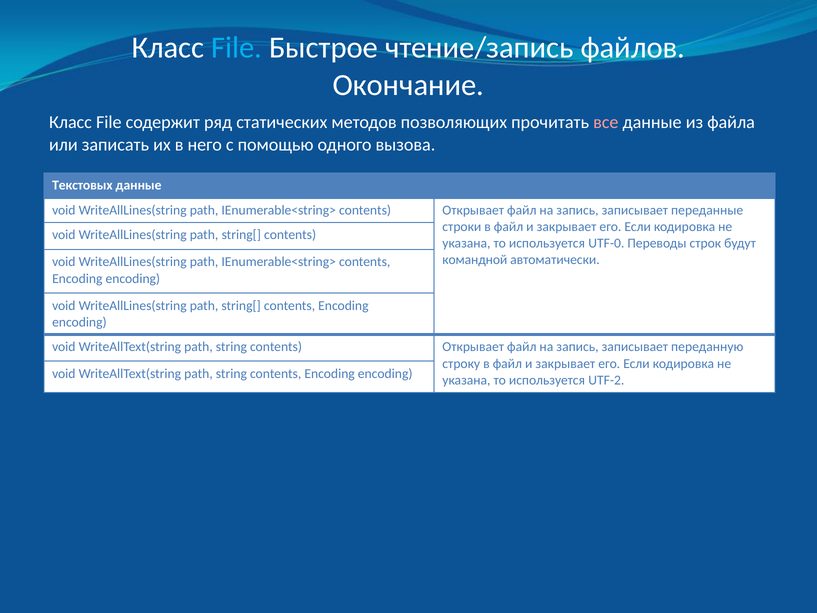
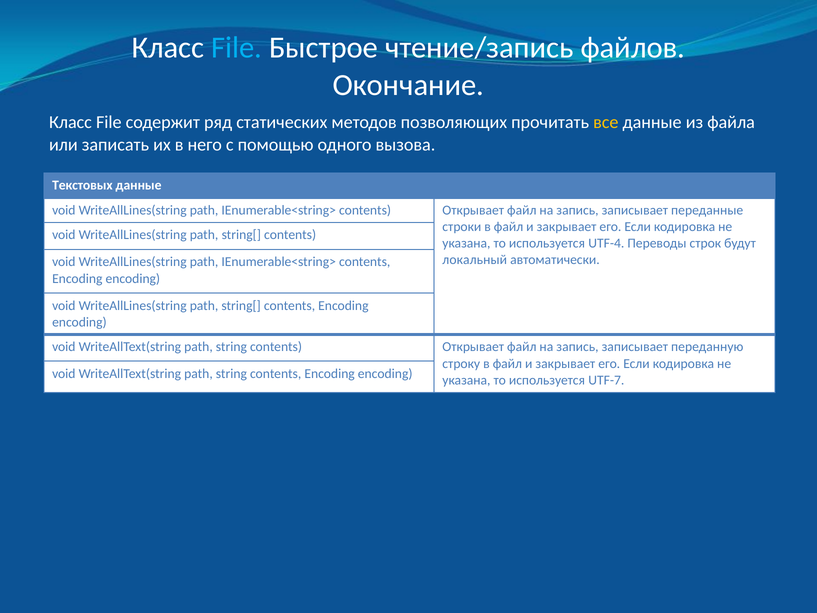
все colour: pink -> yellow
UTF-0: UTF-0 -> UTF-4
командной: командной -> локальный
UTF-2: UTF-2 -> UTF-7
